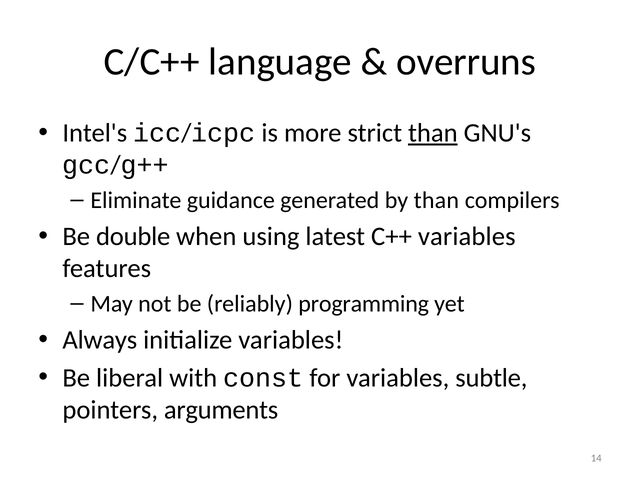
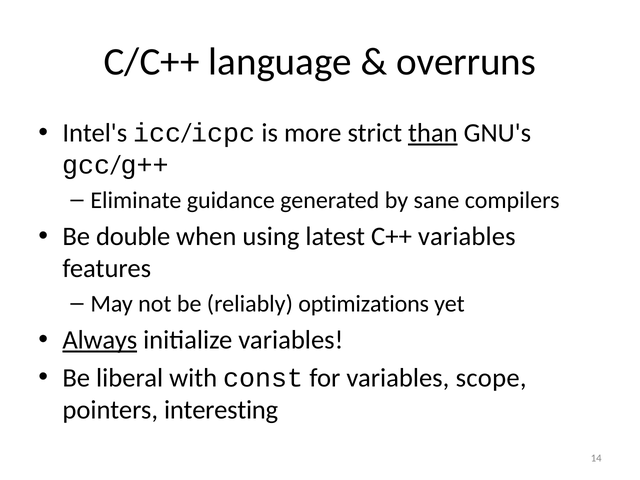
by than: than -> sane
programming: programming -> optimizations
Always underline: none -> present
subtle: subtle -> scope
arguments: arguments -> interesting
